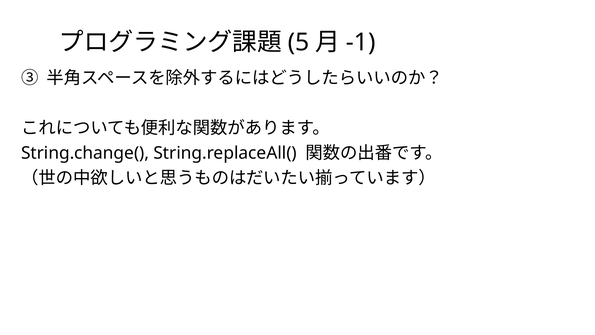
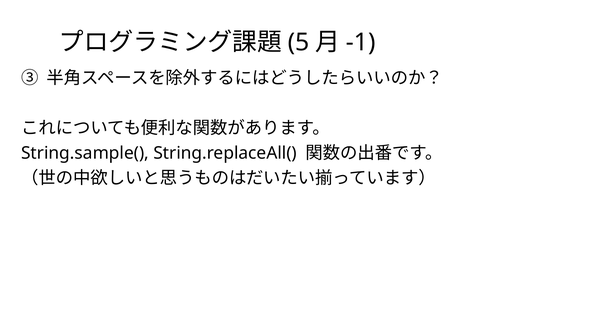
String.change(: String.change( -> String.sample(
